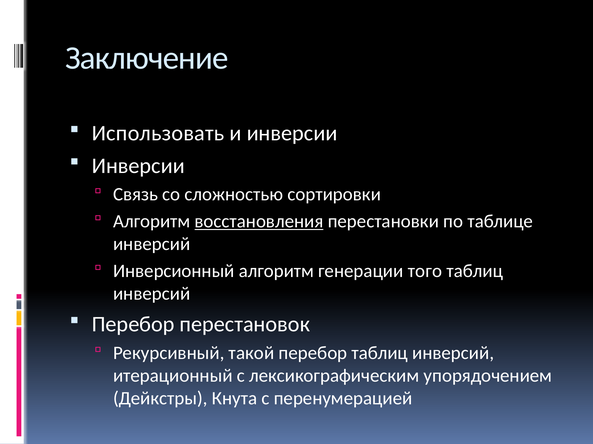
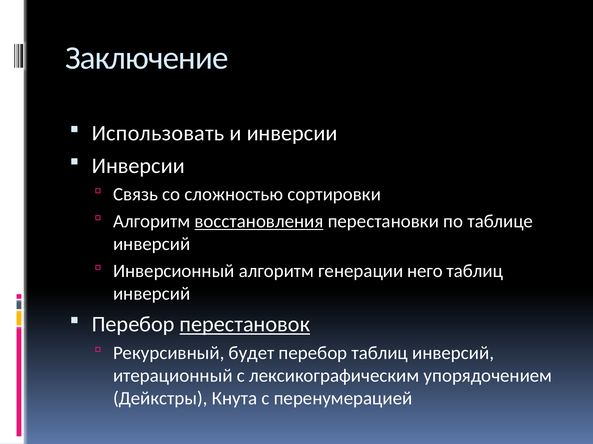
того: того -> него
перестановок underline: none -> present
такой: такой -> будет
